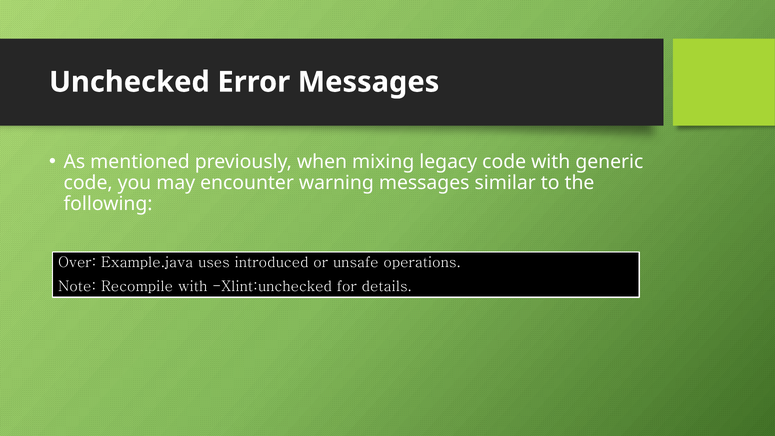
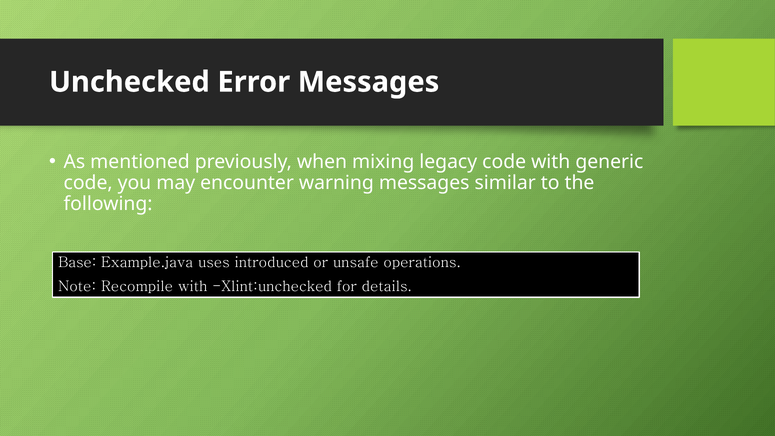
Over: Over -> Base
